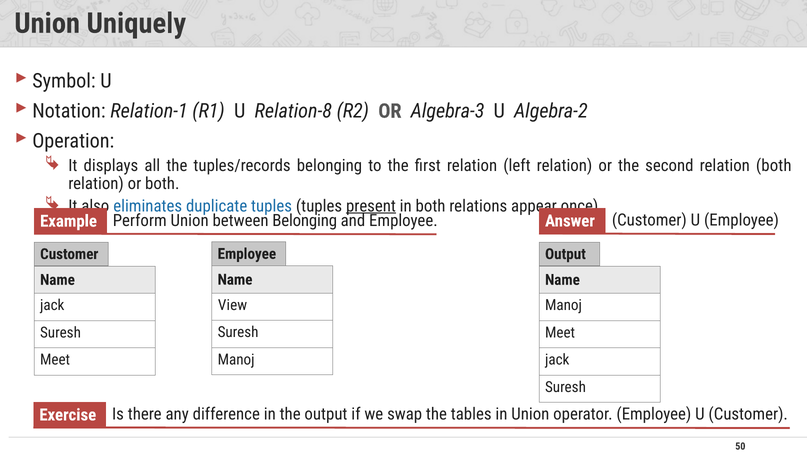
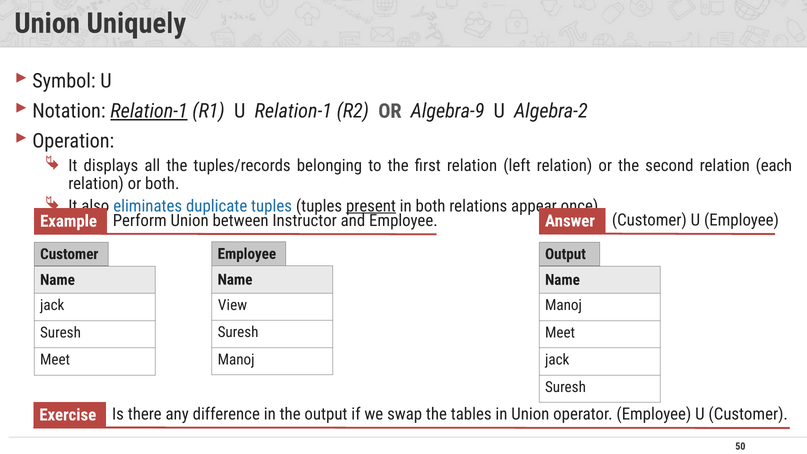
Relation-1 at (149, 111) underline: none -> present
U Relation-8: Relation-8 -> Relation-1
Algebra-3: Algebra-3 -> Algebra-9
relation both: both -> each
between Belonging: Belonging -> Instructor
